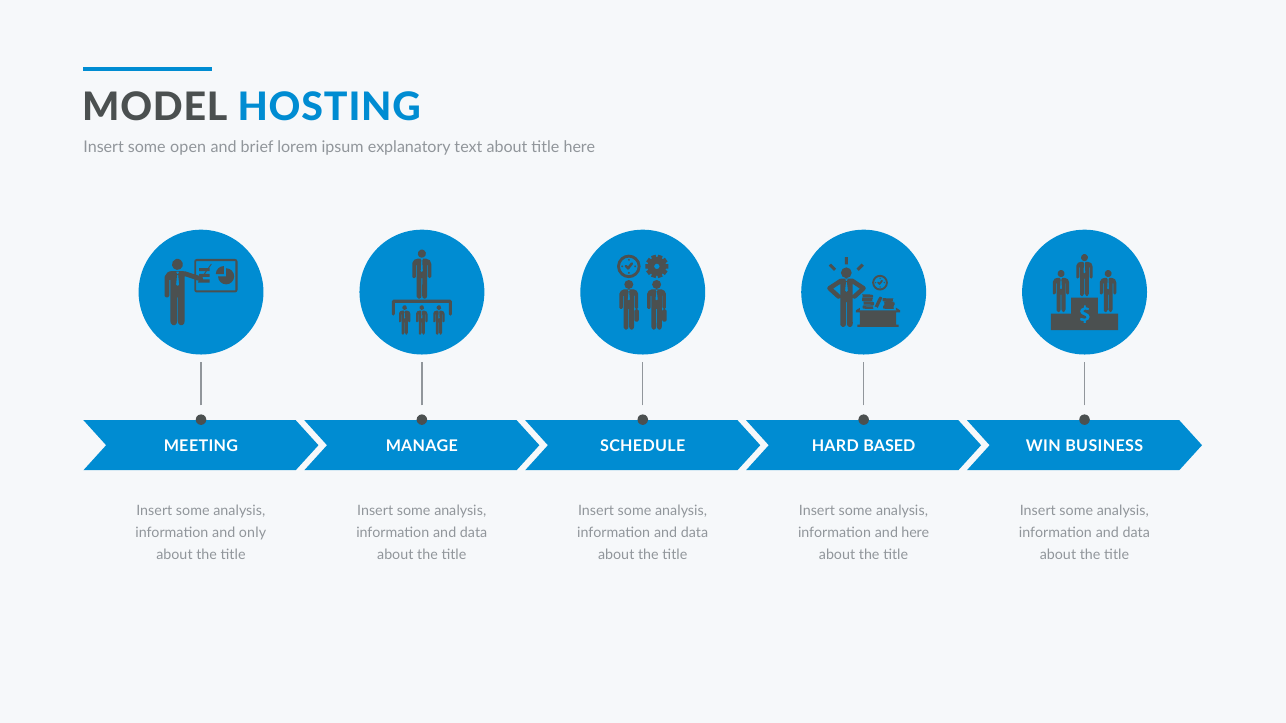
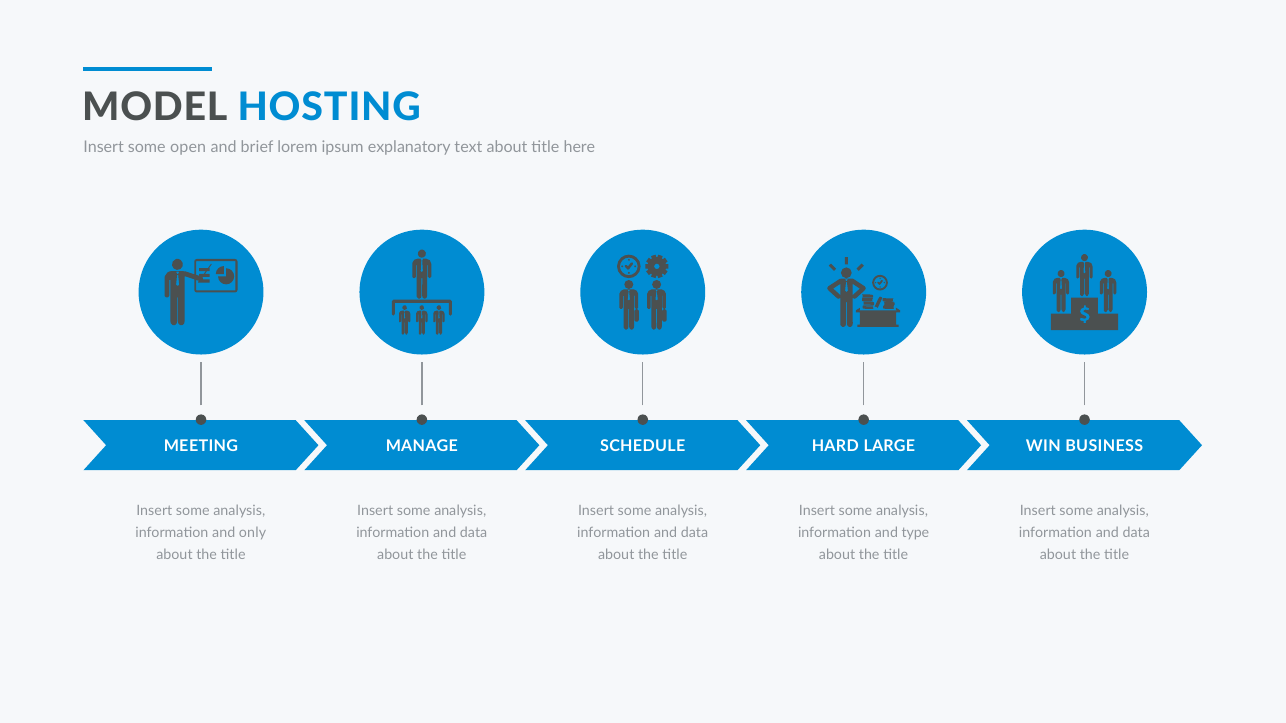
BASED: BASED -> LARGE
and here: here -> type
